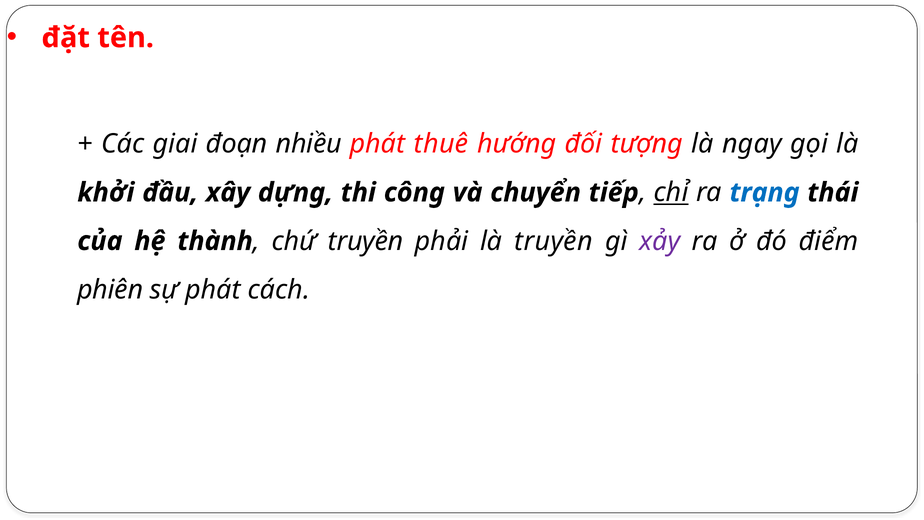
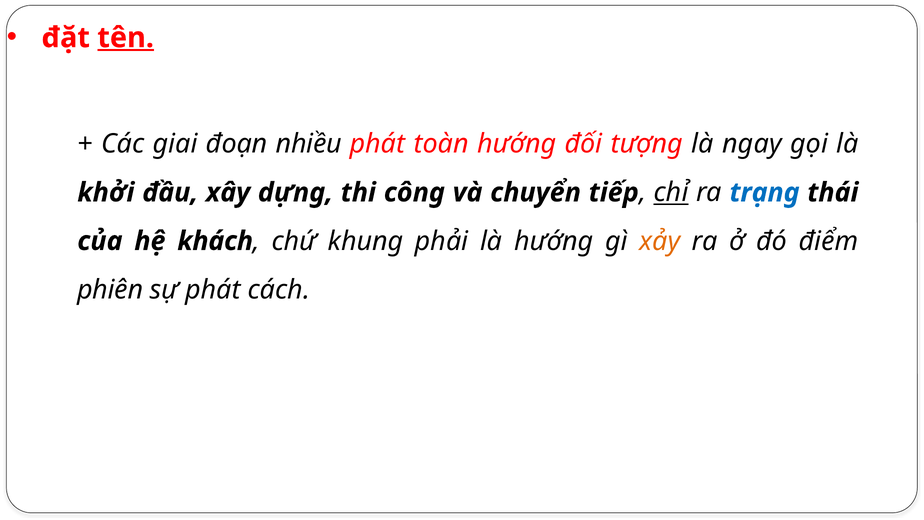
tên underline: none -> present
thuê: thuê -> toàn
thành: thành -> khách
chứ truyền: truyền -> khung
là truyền: truyền -> hướng
xảy colour: purple -> orange
